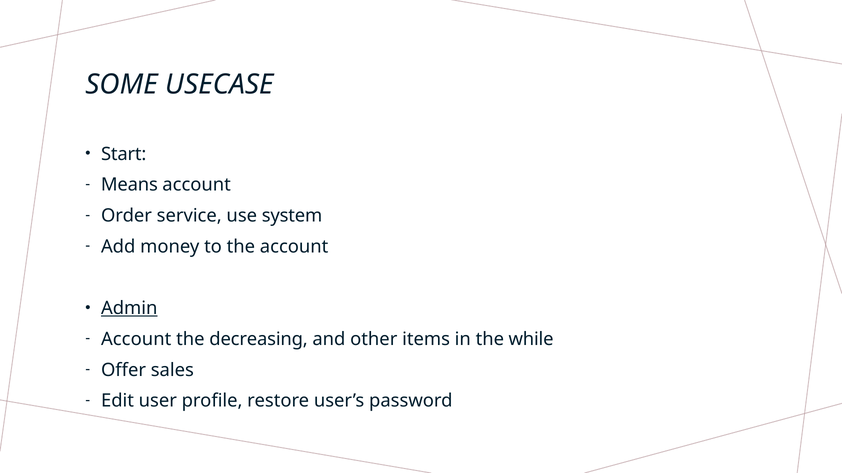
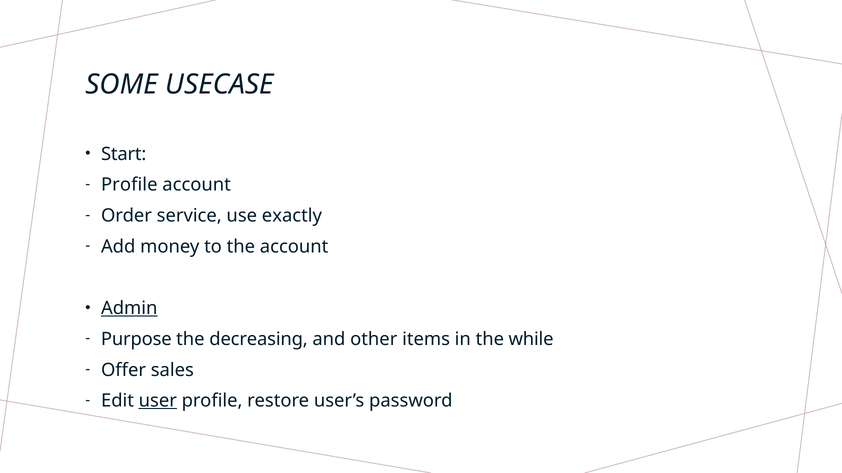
Means at (129, 185): Means -> Profile
system: system -> exactly
Account at (136, 340): Account -> Purpose
user underline: none -> present
